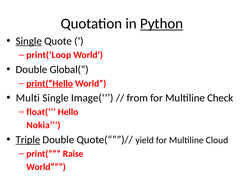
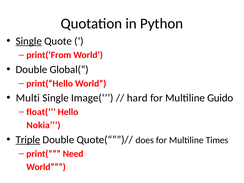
Python underline: present -> none
print(‘Loop: print(‘Loop -> print(‘From
print(“Hello underline: present -> none
from: from -> hard
Check: Check -> Guido
yield: yield -> does
Cloud: Cloud -> Times
Raise: Raise -> Need
